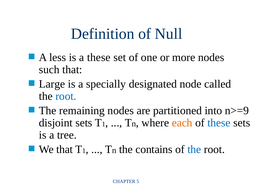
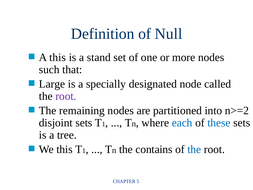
A less: less -> this
a these: these -> stand
root at (66, 96) colour: blue -> purple
n>=9: n>=9 -> n>=2
each colour: orange -> blue
We that: that -> this
